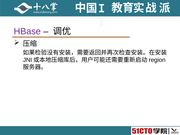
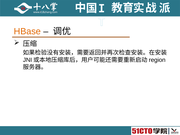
HBase colour: purple -> orange
